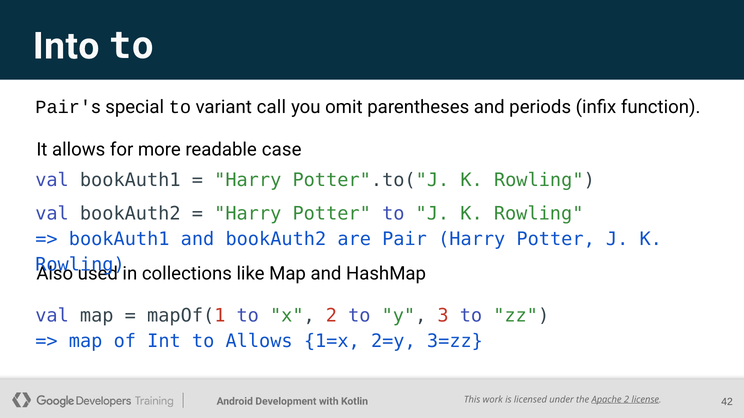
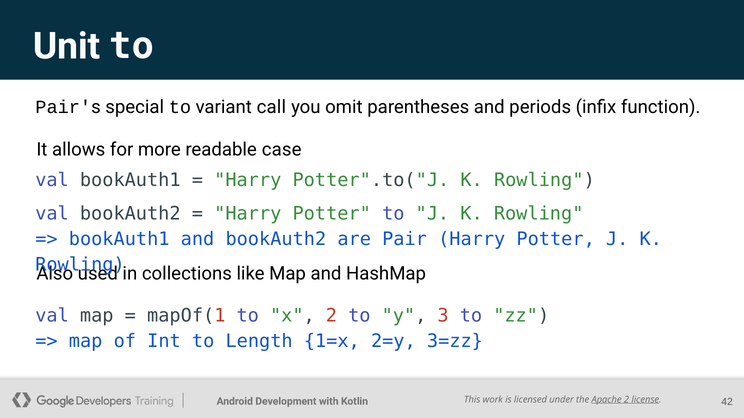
Into: Into -> Unit
to Allows: Allows -> Length
